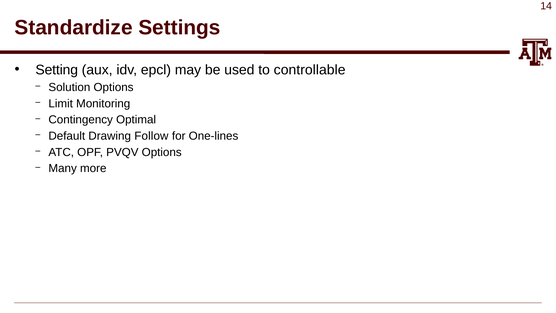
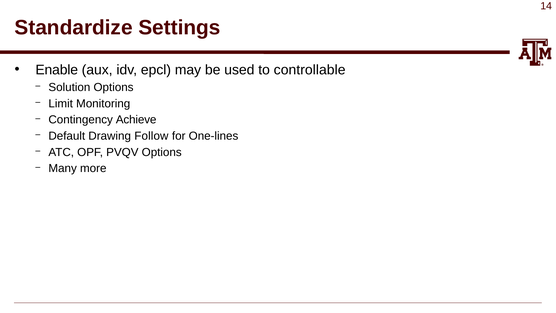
Setting: Setting -> Enable
Optimal: Optimal -> Achieve
